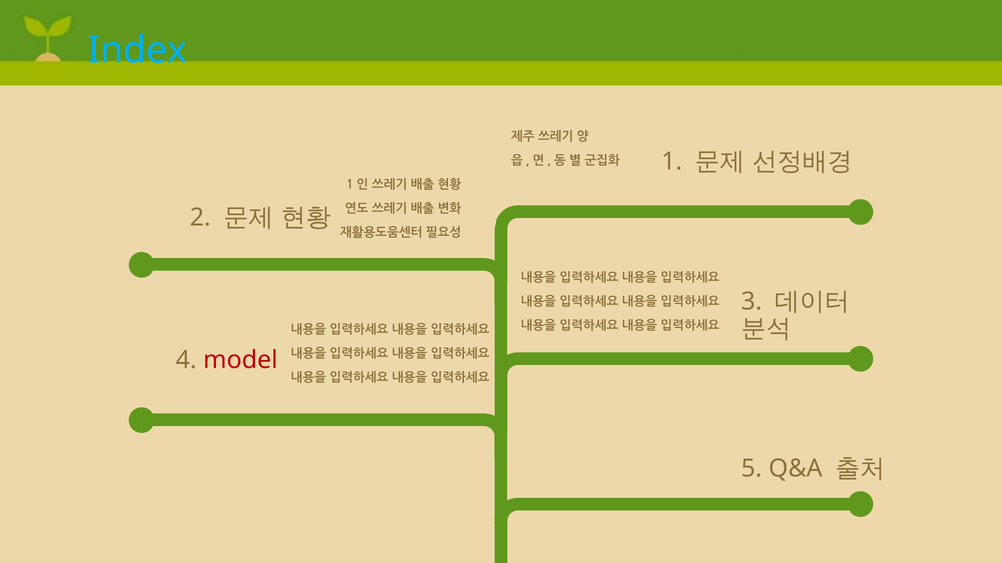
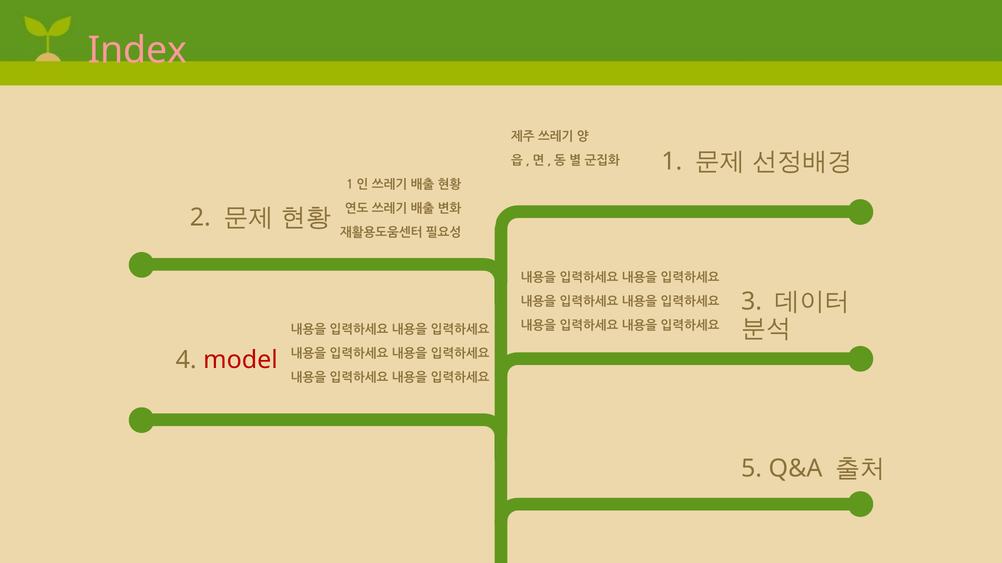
Index colour: light blue -> pink
